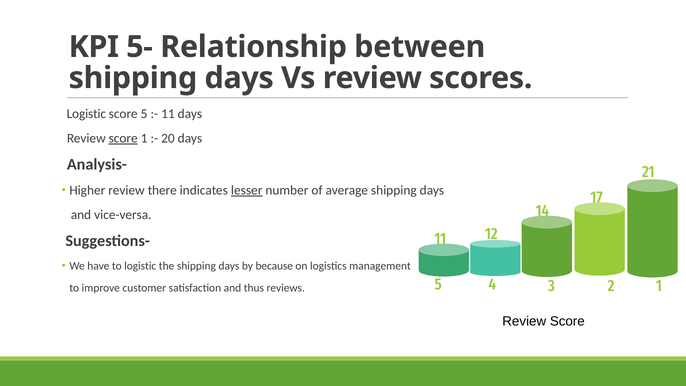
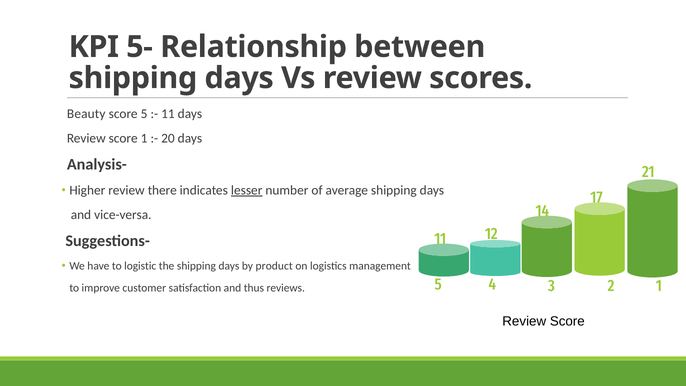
Logistic at (86, 114): Logistic -> Beauty
score at (123, 138) underline: present -> none
because: because -> product
